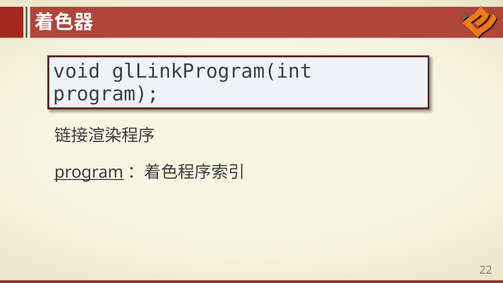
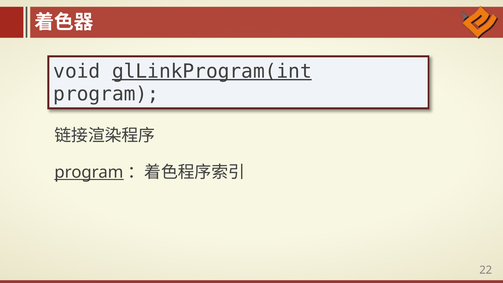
glLinkProgram(int underline: none -> present
